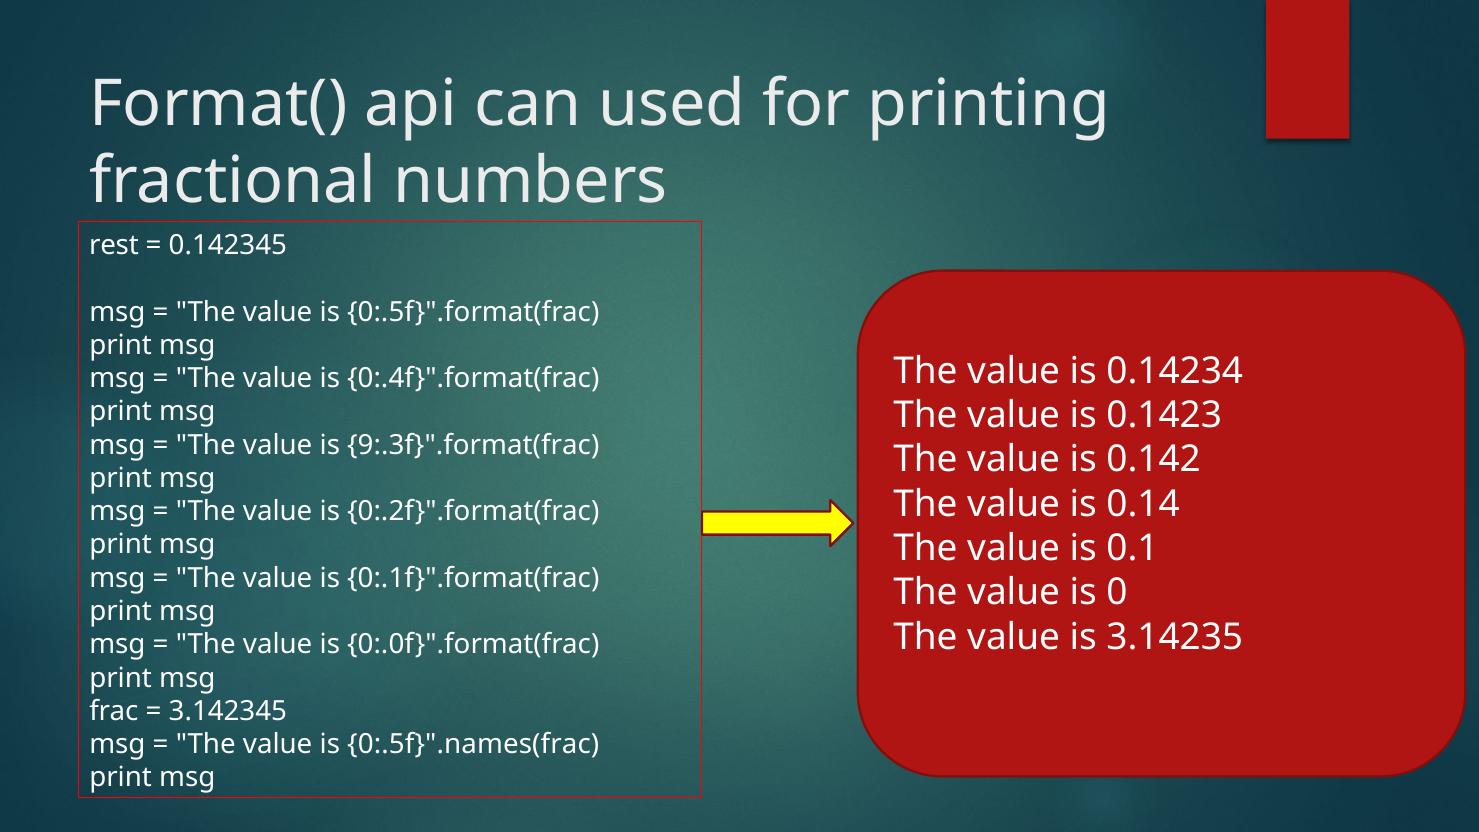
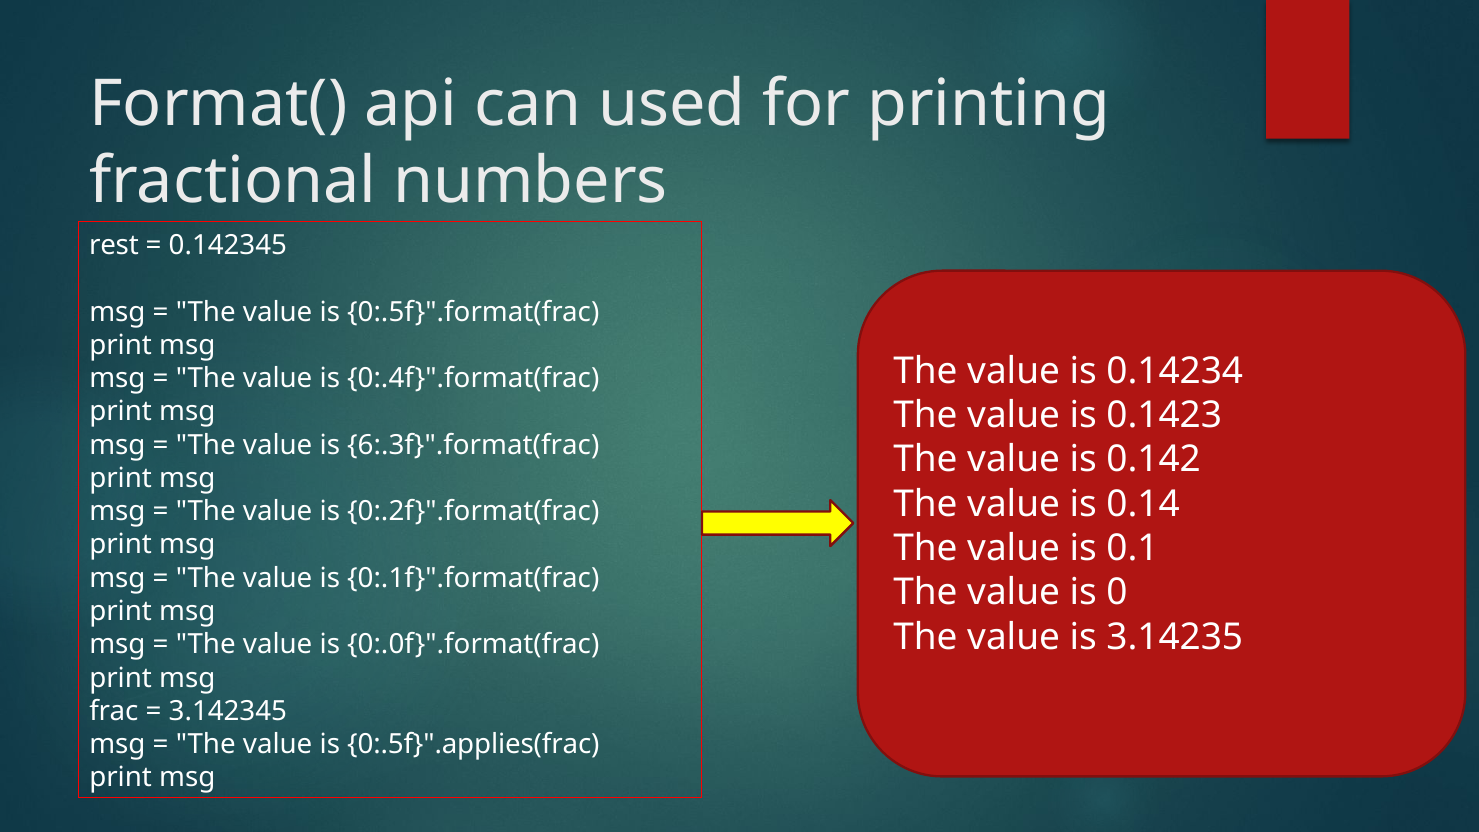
9:.3f}".format(frac: 9:.3f}".format(frac -> 6:.3f}".format(frac
0:.5f}".names(frac: 0:.5f}".names(frac -> 0:.5f}".applies(frac
